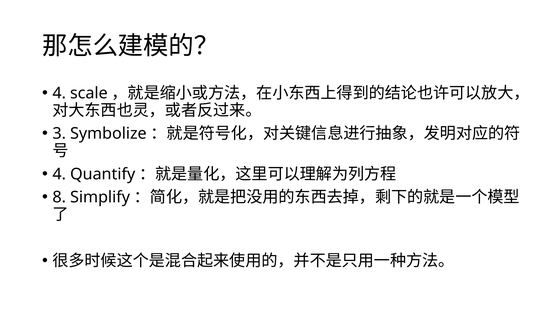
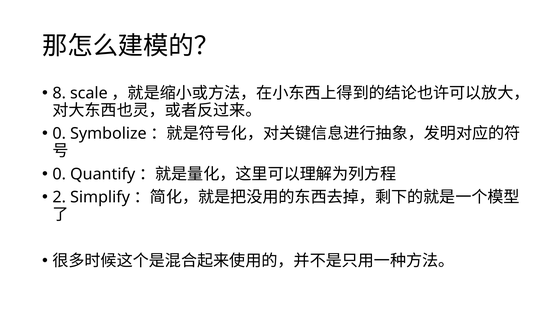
4 at (59, 93): 4 -> 8
3 at (59, 134): 3 -> 0
4 at (59, 174): 4 -> 0
8: 8 -> 2
